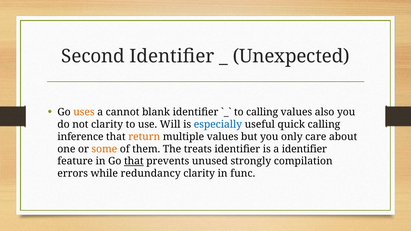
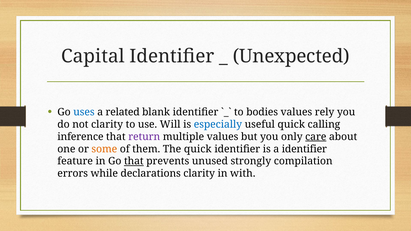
Second: Second -> Capital
uses colour: orange -> blue
cannot: cannot -> related
to calling: calling -> bodies
also: also -> rely
return colour: orange -> purple
care underline: none -> present
The treats: treats -> quick
redundancy: redundancy -> declarations
func: func -> with
